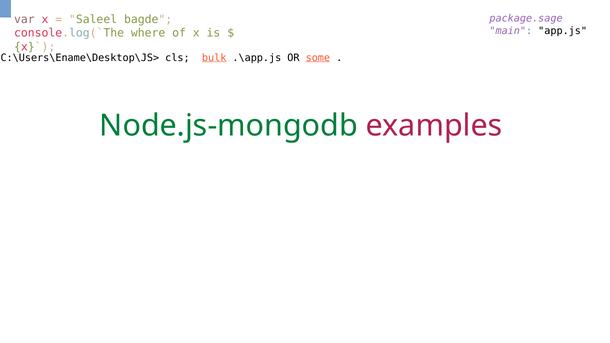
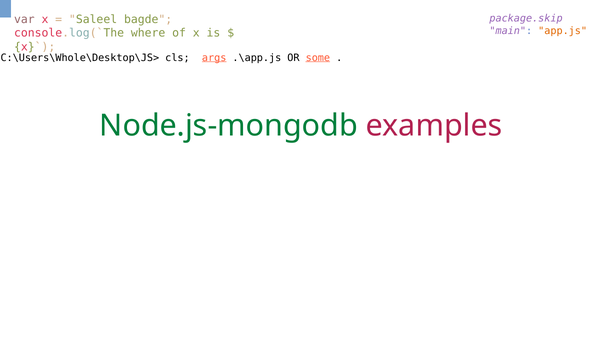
package.sage: package.sage -> package.skip
app.js colour: black -> orange
C:\Users\Ename\Desktop\JS>: C:\Users\Ename\Desktop\JS> -> C:\Users\Whole\Desktop\JS>
bulk: bulk -> args
